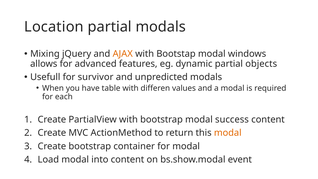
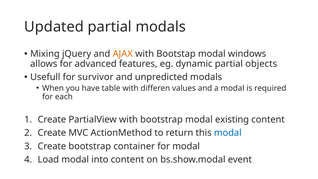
Location: Location -> Updated
success: success -> existing
modal at (228, 133) colour: orange -> blue
